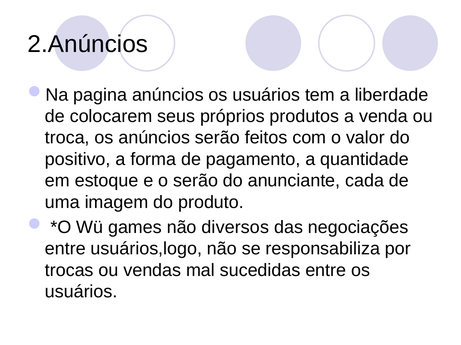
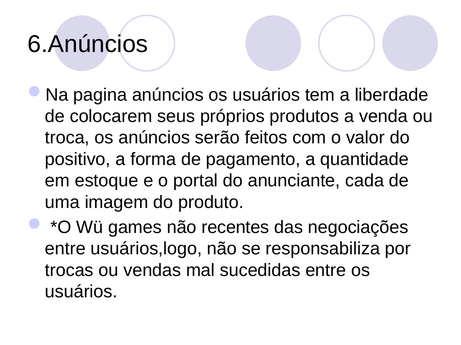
2.Anúncios: 2.Anúncios -> 6.Anúncios
o serão: serão -> portal
diversos: diversos -> recentes
